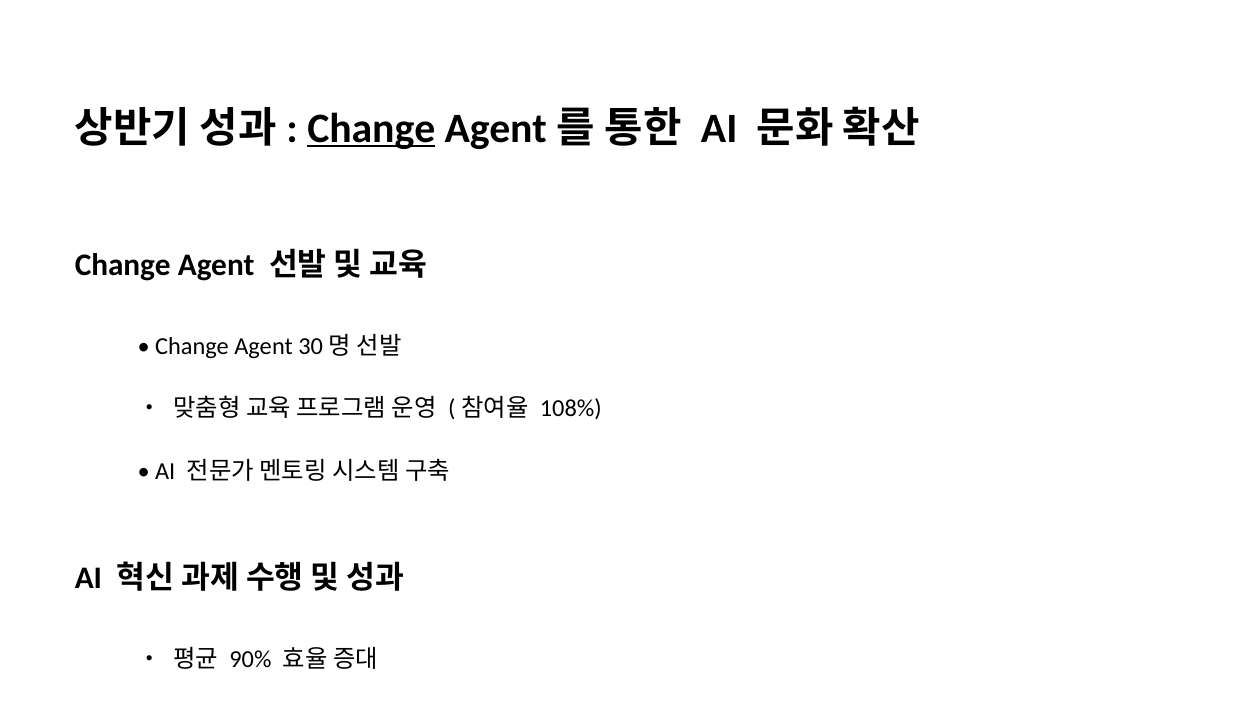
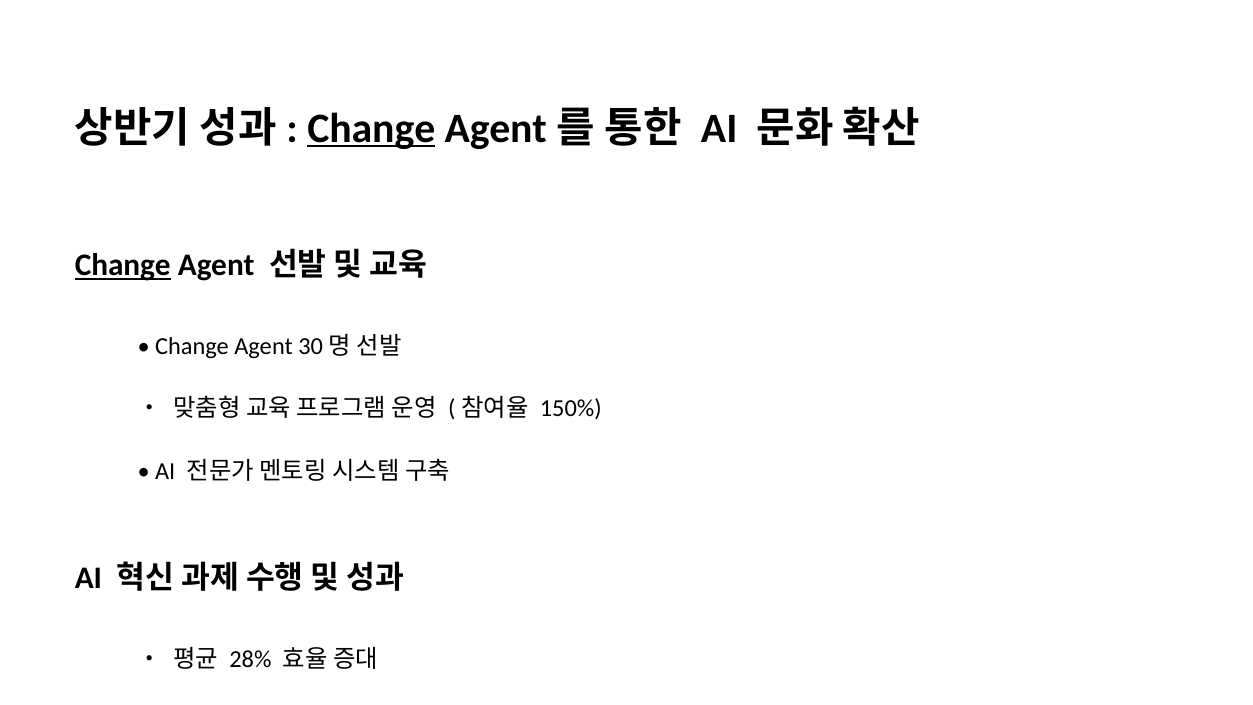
Change at (123, 265) underline: none -> present
108%: 108% -> 150%
90%: 90% -> 28%
